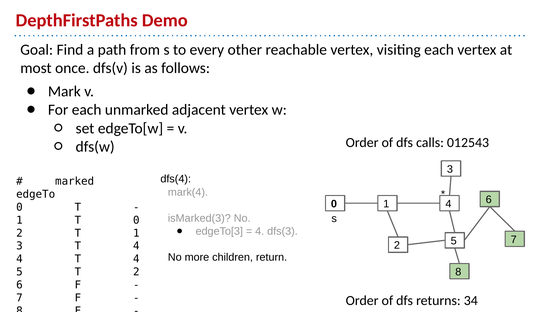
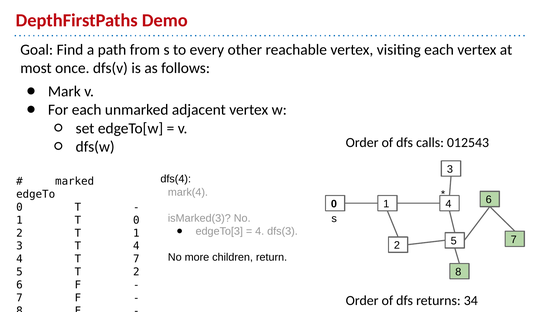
4 T 4: 4 -> 7
